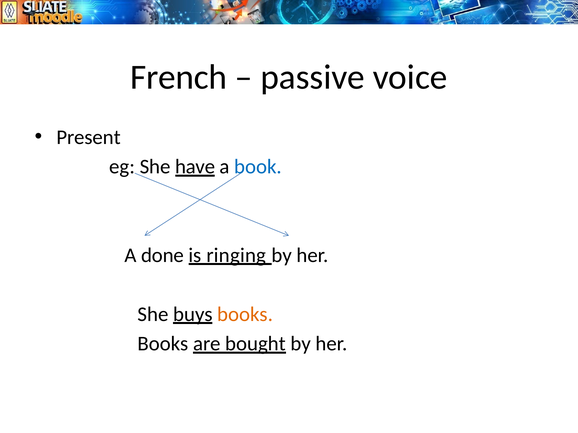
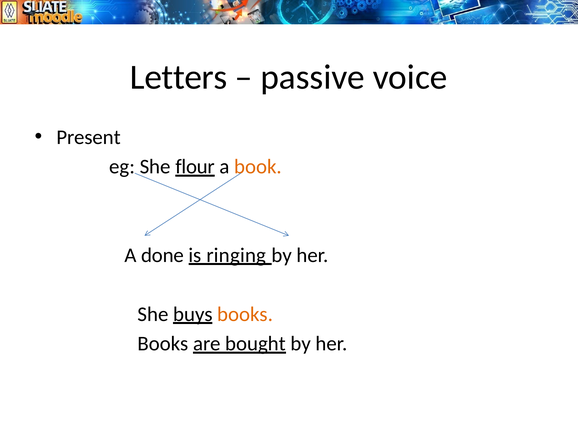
French: French -> Letters
have: have -> flour
book colour: blue -> orange
